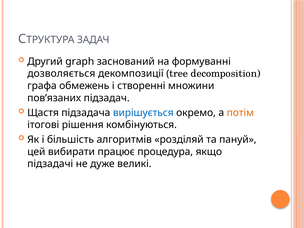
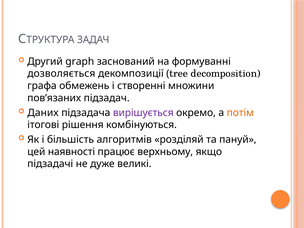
Щастя: Щастя -> Даних
вирішується colour: blue -> purple
вибирати: вибирати -> наявності
процедура: процедура -> верхньому
